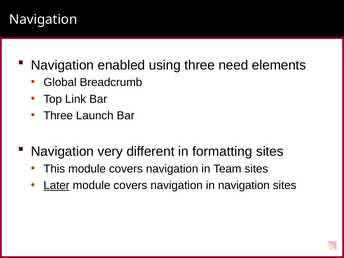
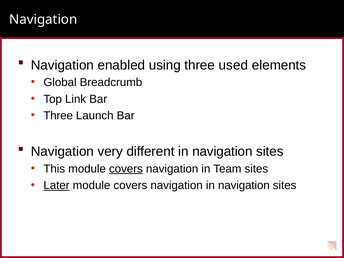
need: need -> used
different in formatting: formatting -> navigation
covers at (126, 169) underline: none -> present
